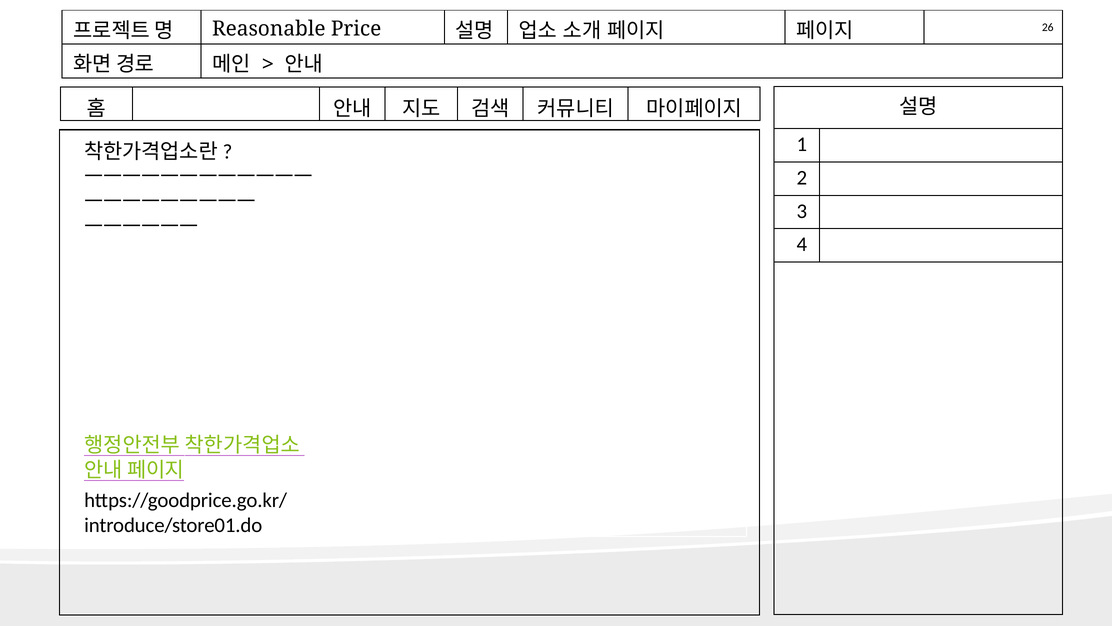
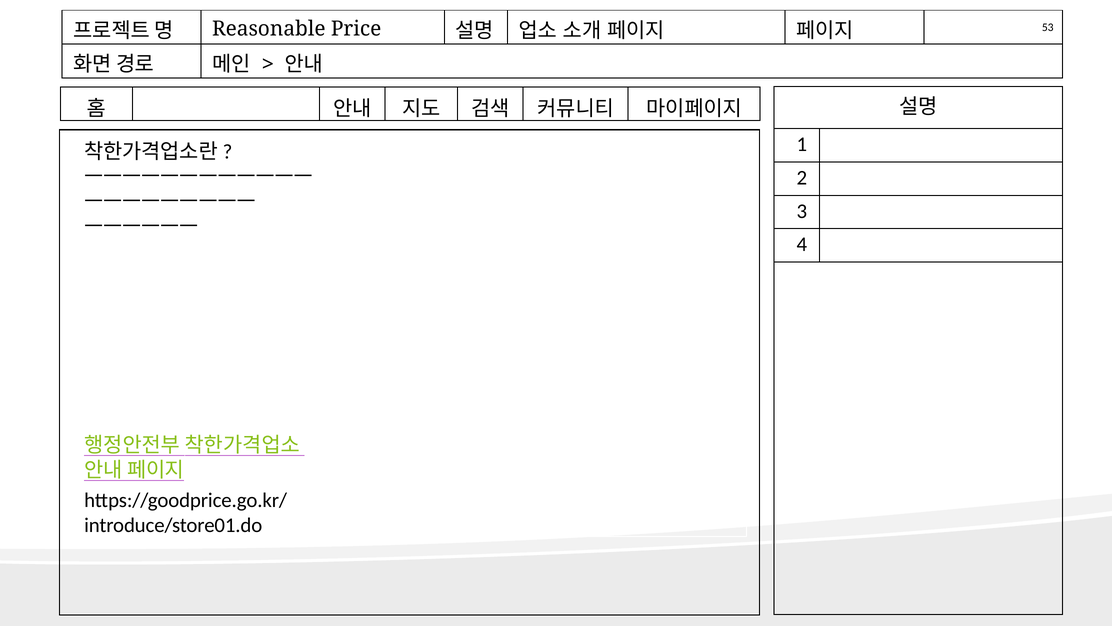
26: 26 -> 53
